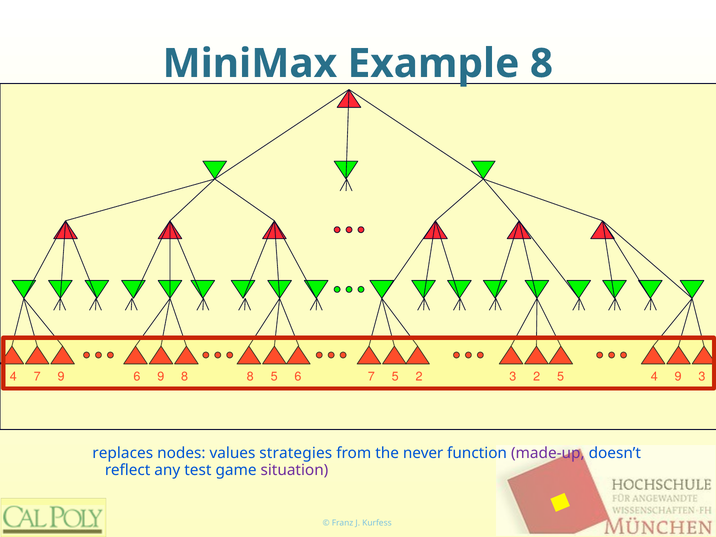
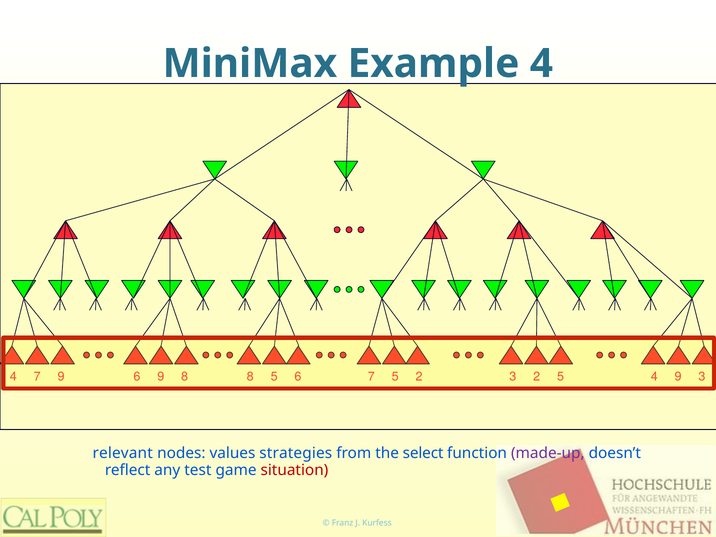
Example 8: 8 -> 4
replaces: replaces -> relevant
never: never -> select
situation colour: purple -> red
